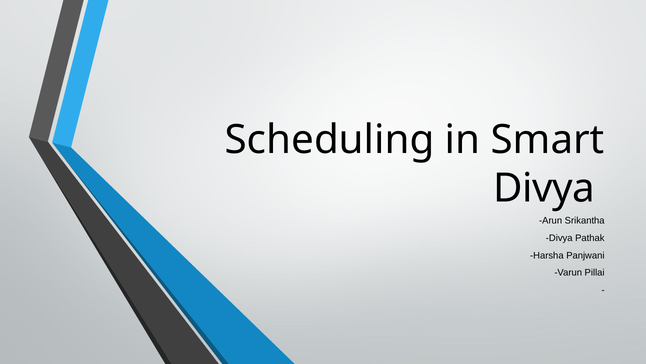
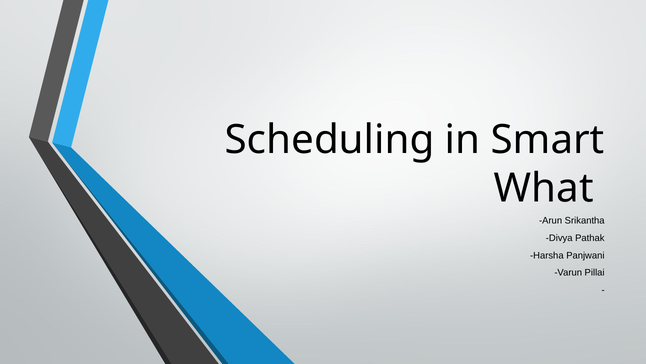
Divya at (544, 188): Divya -> What
